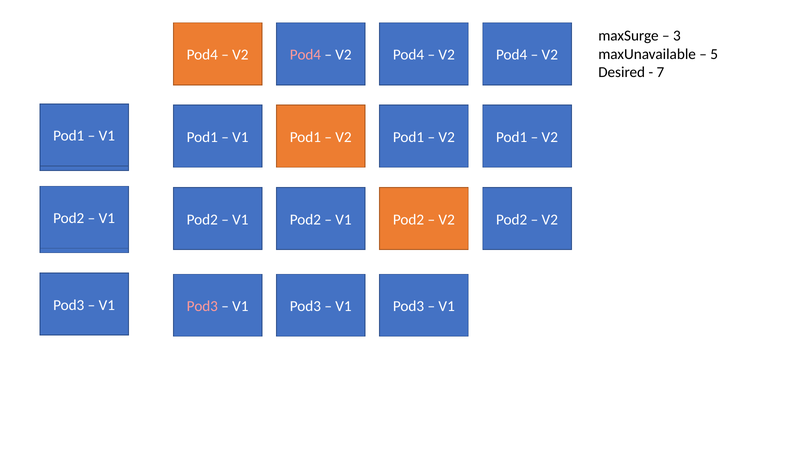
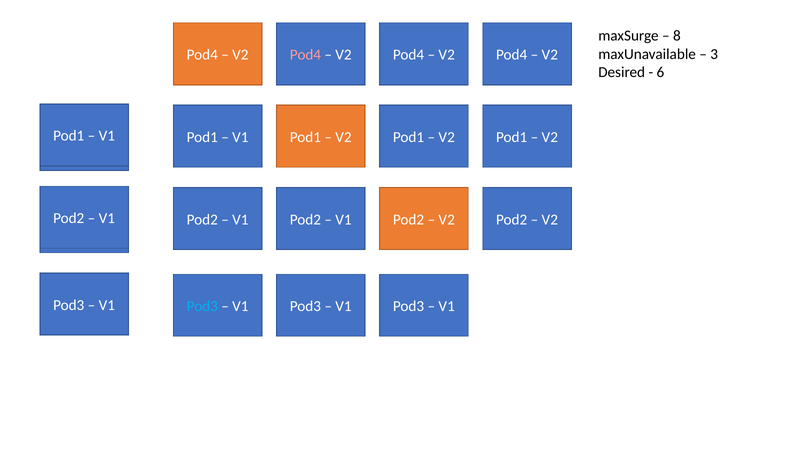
3: 3 -> 8
5: 5 -> 3
7: 7 -> 6
Pod3 at (202, 306) colour: pink -> light blue
